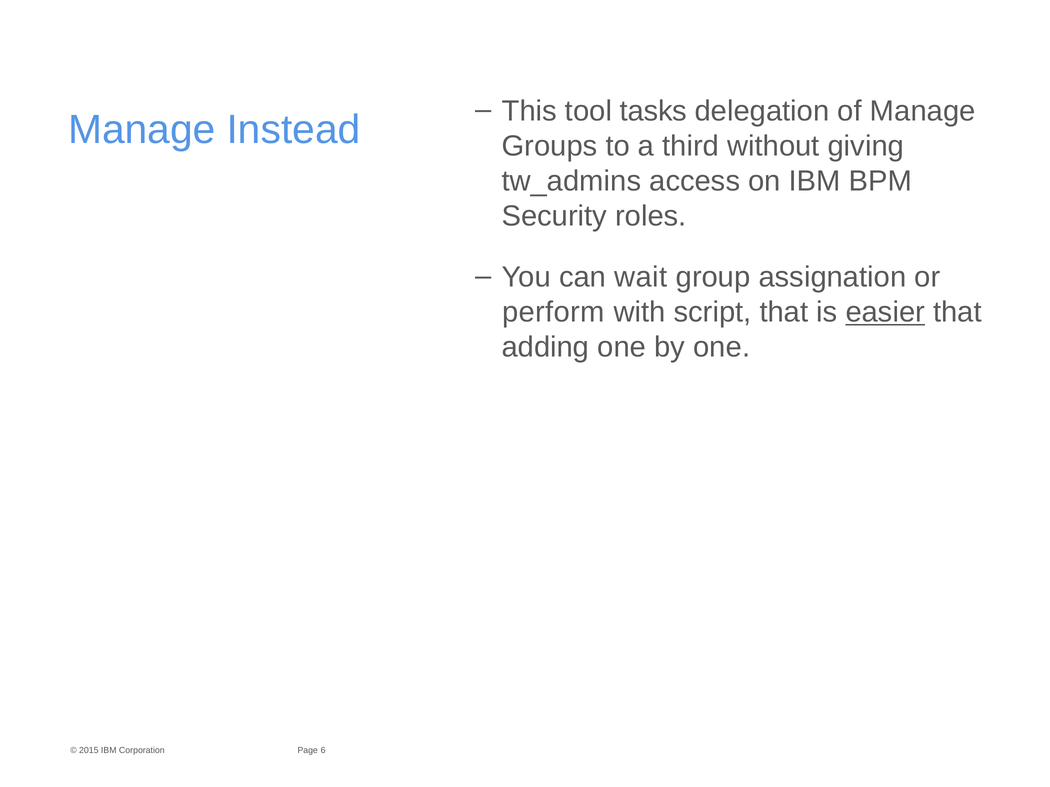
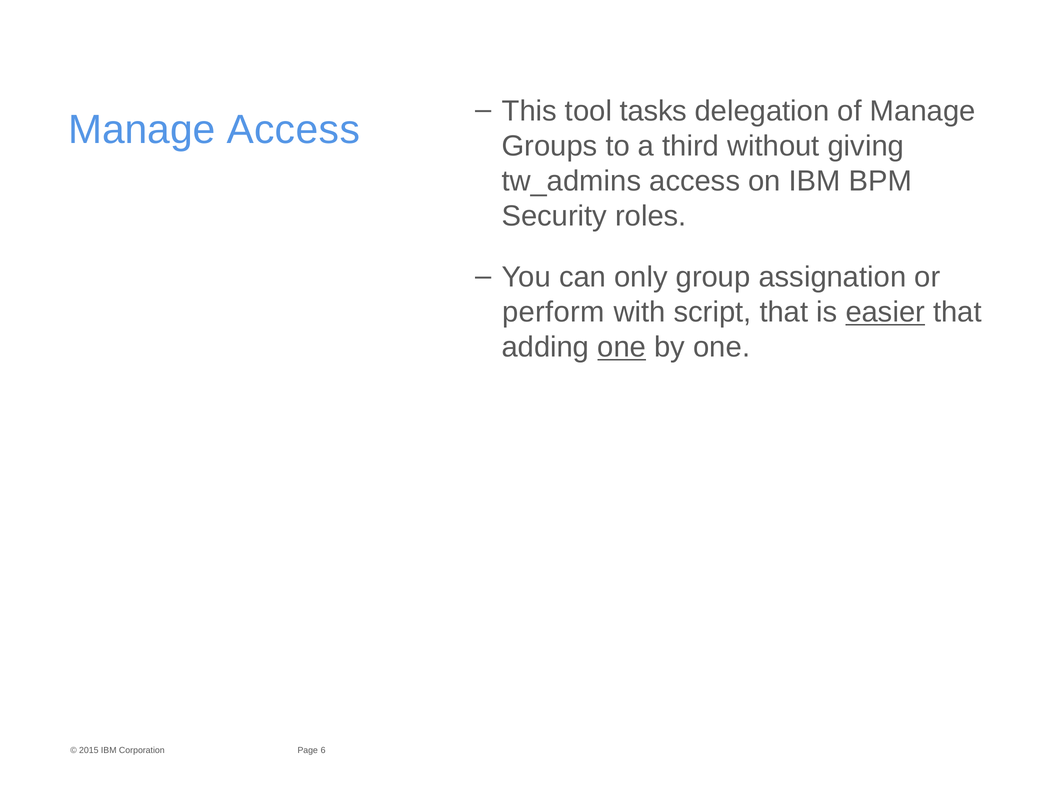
Manage Instead: Instead -> Access
wait: wait -> only
one at (622, 347) underline: none -> present
